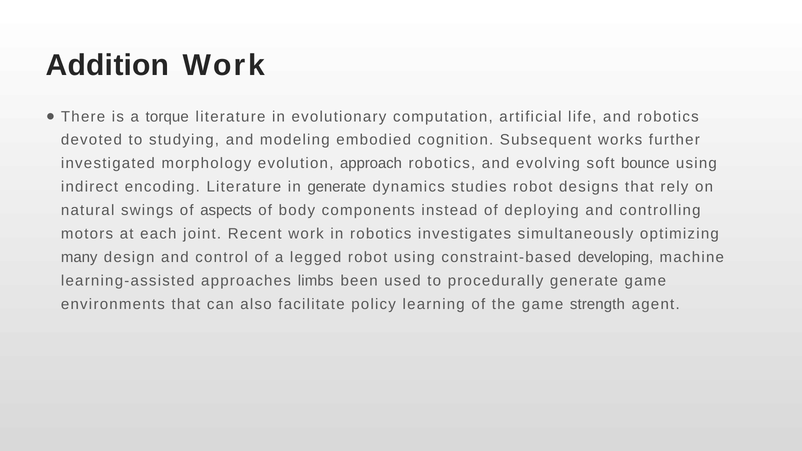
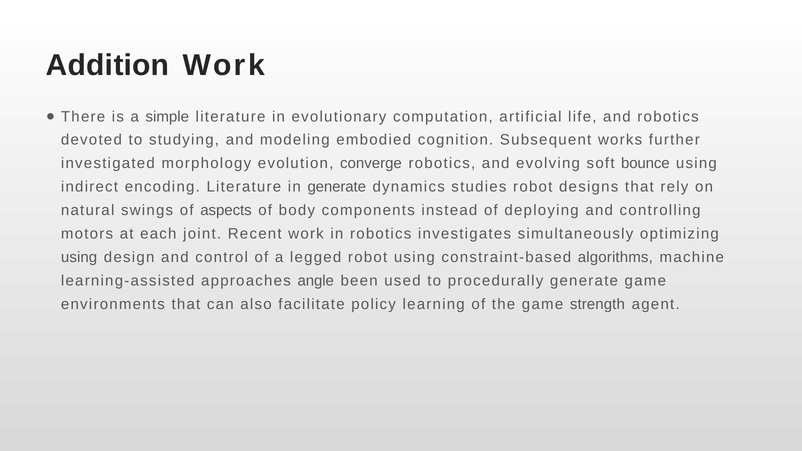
torque: torque -> simple
approach: approach -> converge
many at (79, 257): many -> using
developing: developing -> algorithms
limbs: limbs -> angle
